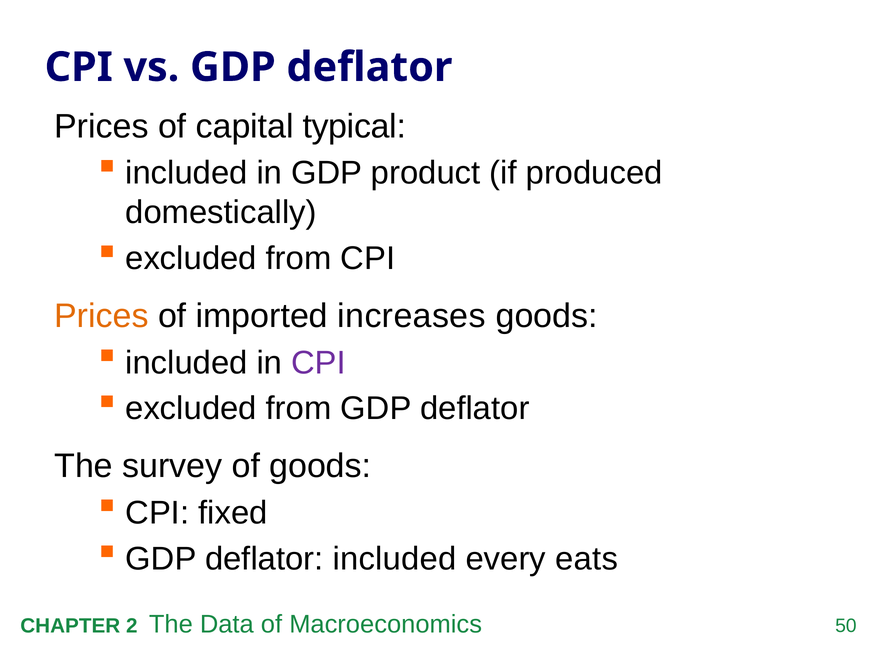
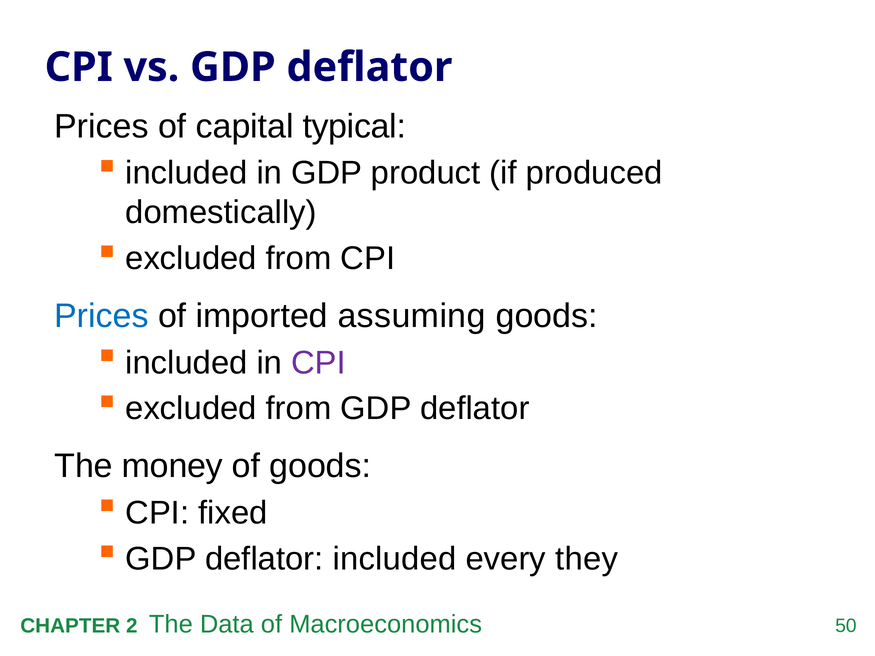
Prices at (101, 316) colour: orange -> blue
increases: increases -> assuming
survey: survey -> money
eats: eats -> they
